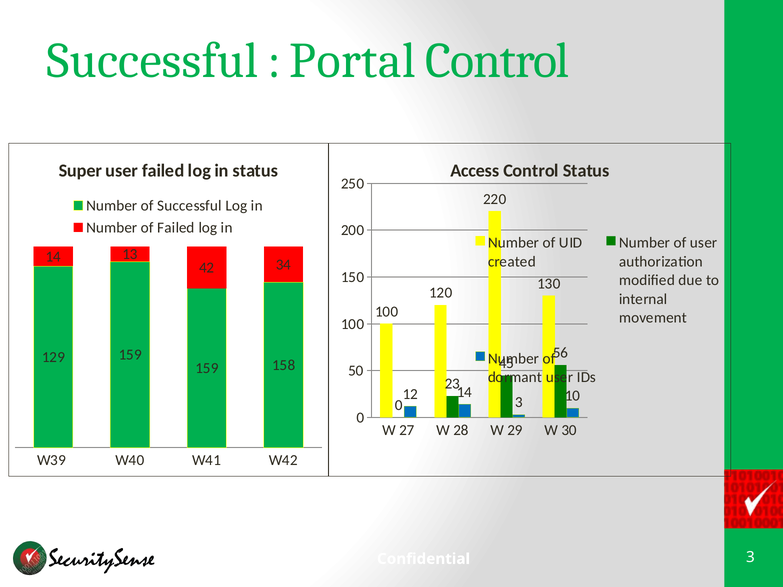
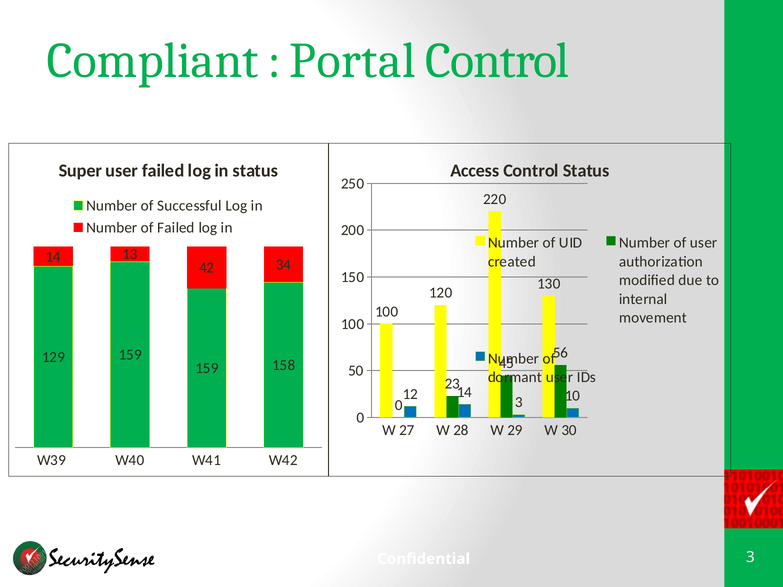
Successful at (153, 61): Successful -> Compliant
